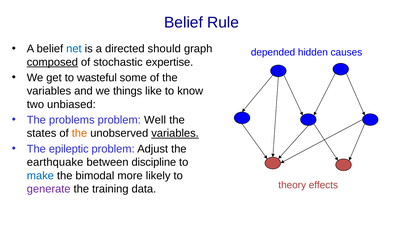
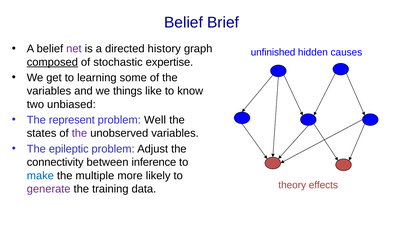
Rule: Rule -> Brief
net colour: blue -> purple
should: should -> history
depended: depended -> unfinished
wasteful: wasteful -> learning
problems: problems -> represent
the at (79, 133) colour: orange -> purple
variables at (175, 133) underline: present -> none
earthquake: earthquake -> connectivity
discipline: discipline -> inference
bimodal: bimodal -> multiple
